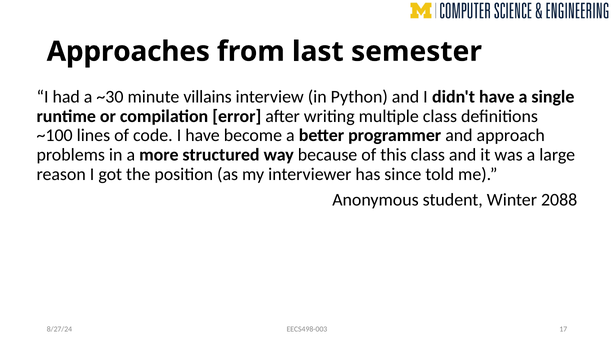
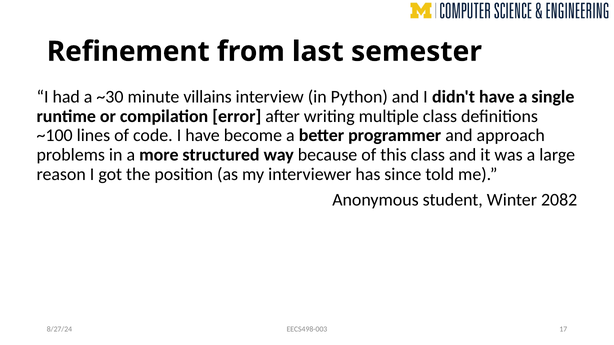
Approaches: Approaches -> Refinement
2088: 2088 -> 2082
